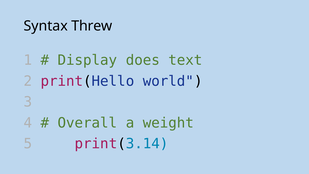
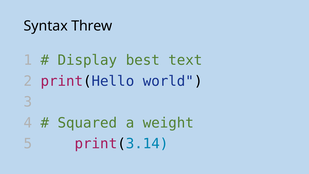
does: does -> best
Overall: Overall -> Squared
